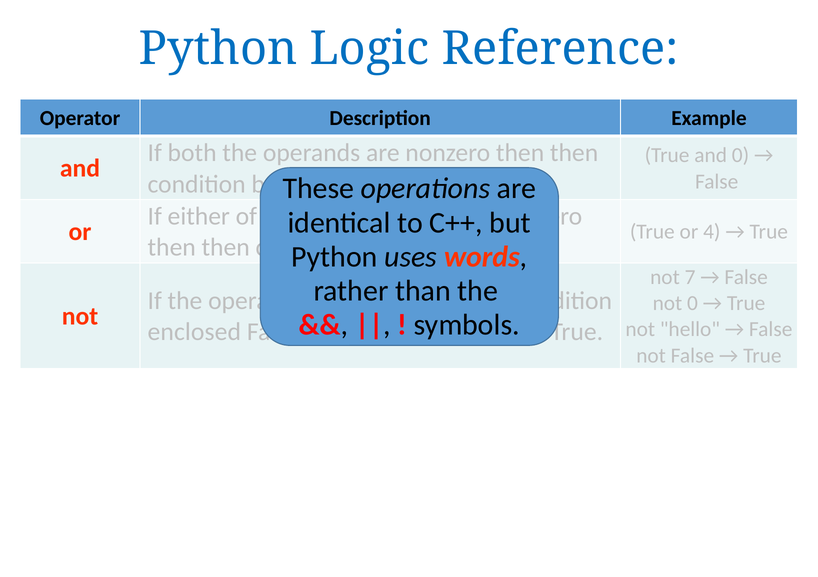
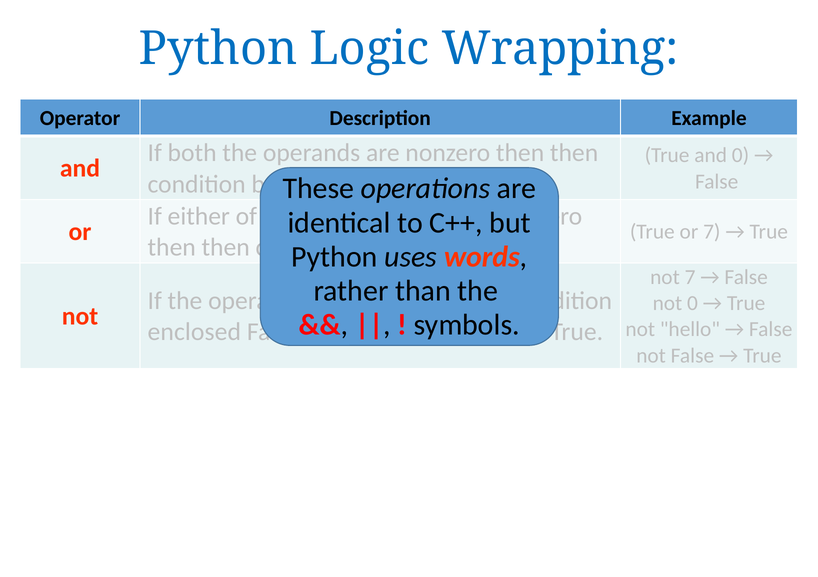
Reference: Reference -> Wrapping
or 4: 4 -> 7
